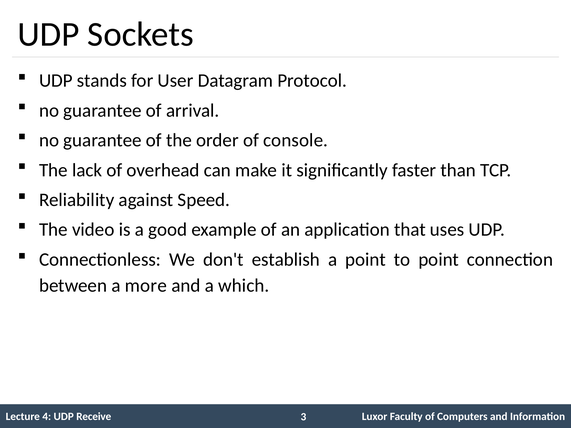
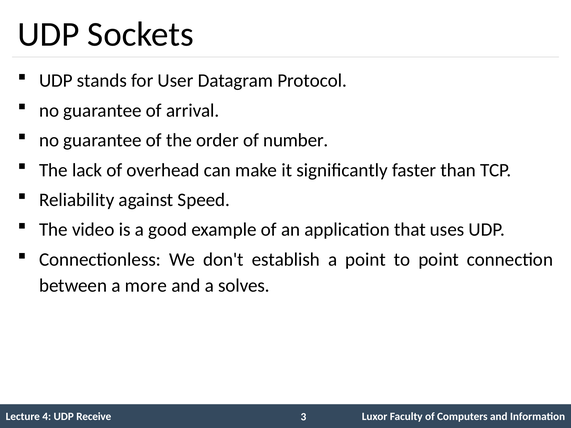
console: console -> number
which: which -> solves
